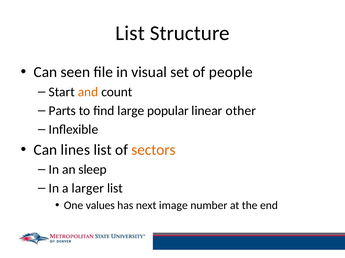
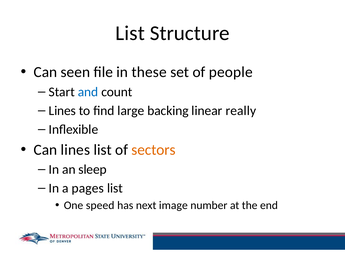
visual: visual -> these
and colour: orange -> blue
Parts at (62, 111): Parts -> Lines
popular: popular -> backing
other: other -> really
larger: larger -> pages
values: values -> speed
